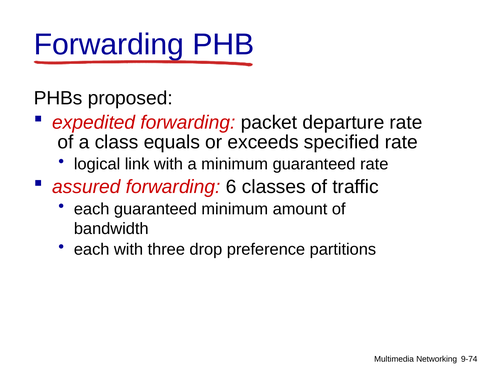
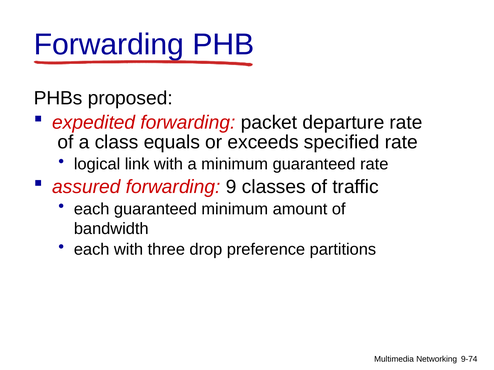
6: 6 -> 9
